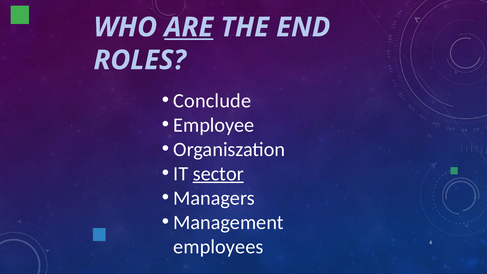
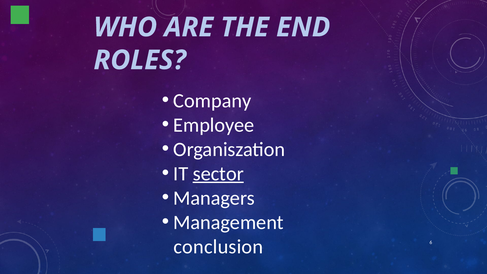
ARE underline: present -> none
Conclude: Conclude -> Company
employees: employees -> conclusion
